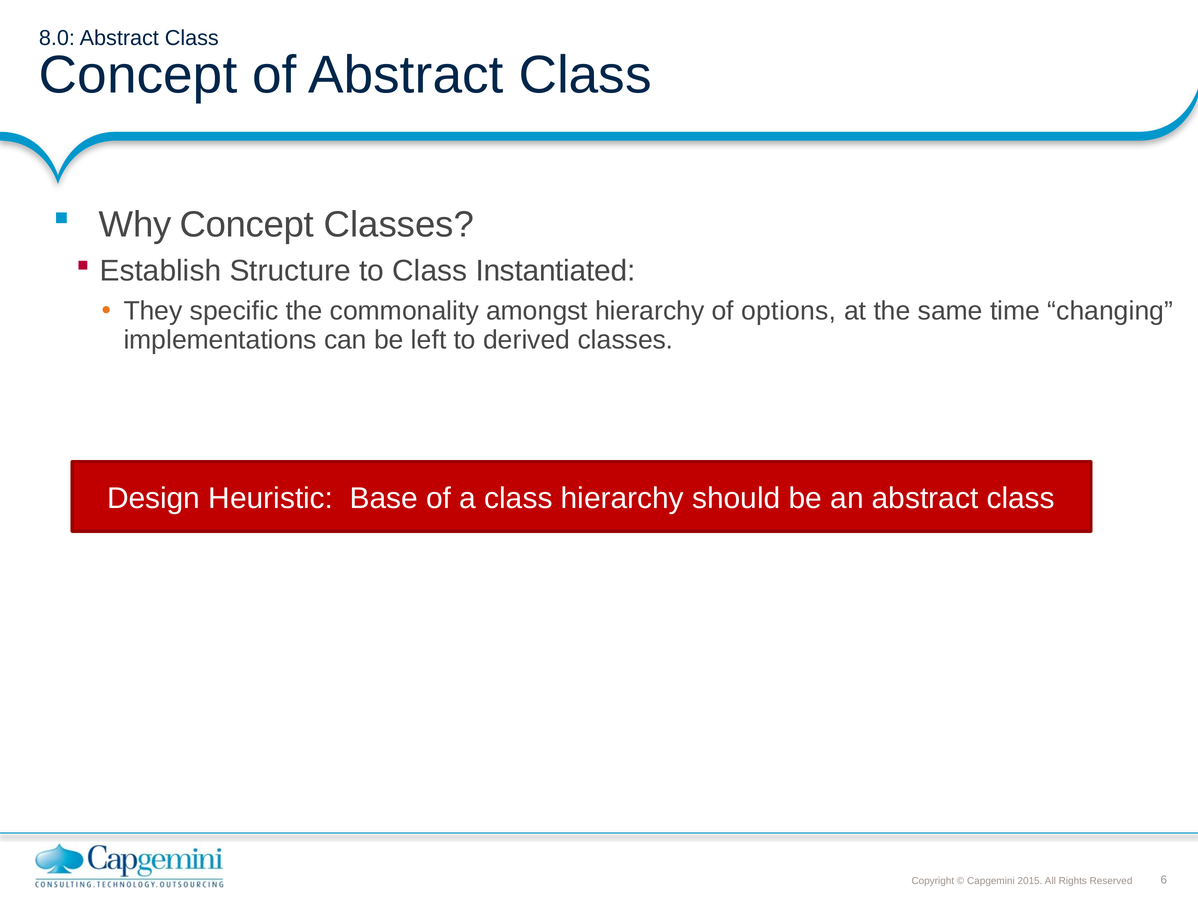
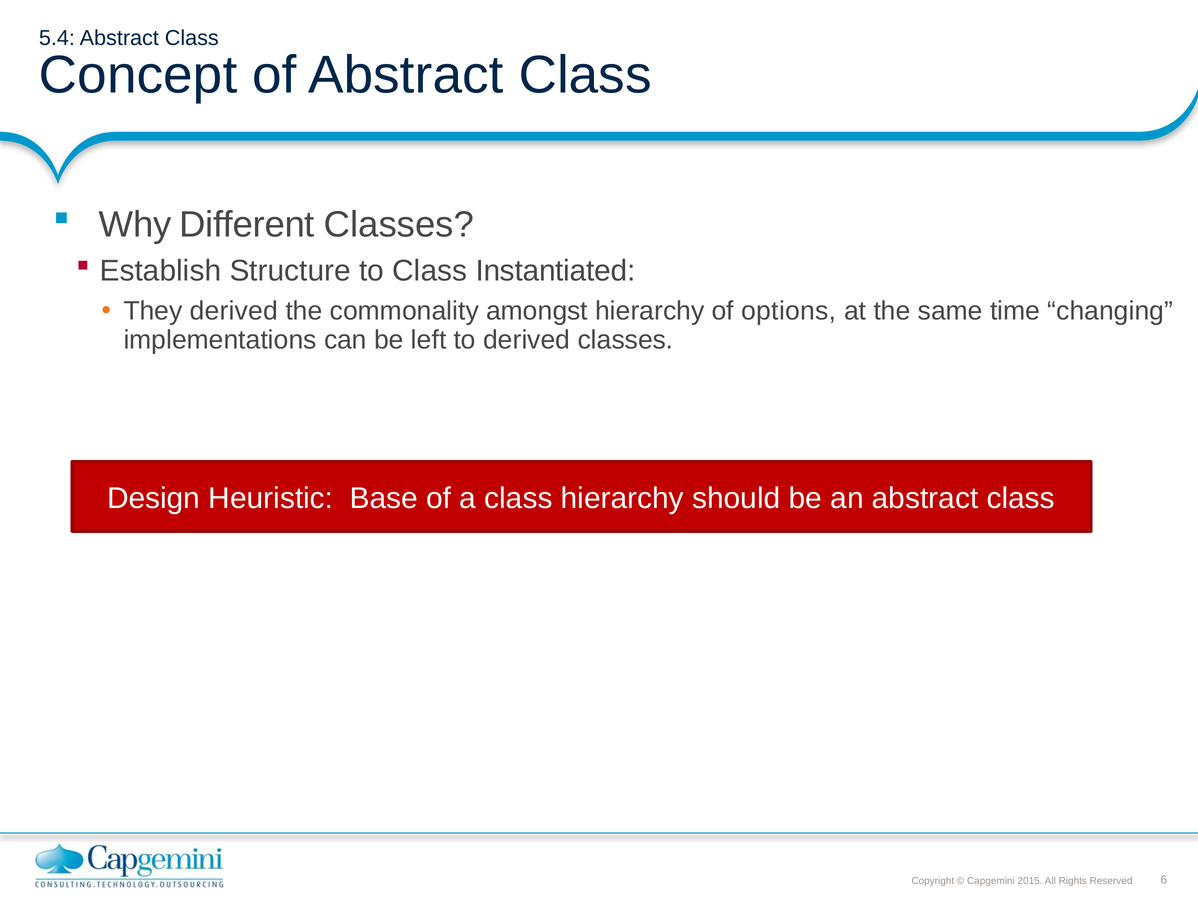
8.0: 8.0 -> 5.4
Why Concept: Concept -> Different
They specific: specific -> derived
